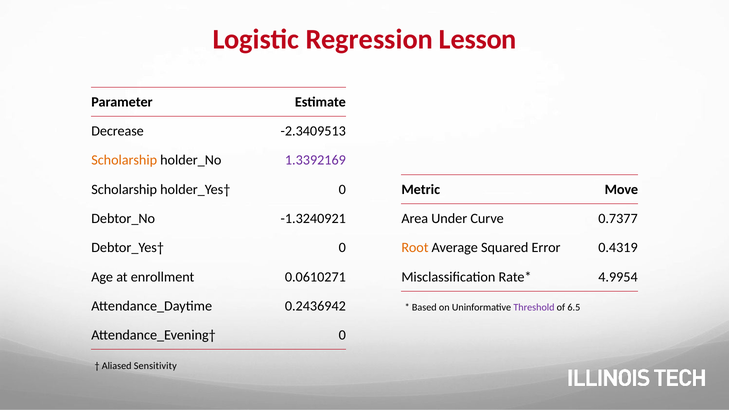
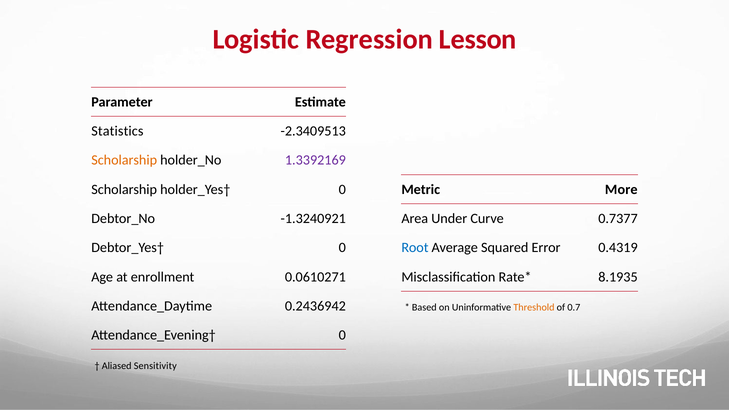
Decrease: Decrease -> Statistics
Move: Move -> More
Root colour: orange -> blue
4.9954: 4.9954 -> 8.1935
Threshold colour: purple -> orange
6.5: 6.5 -> 0.7
